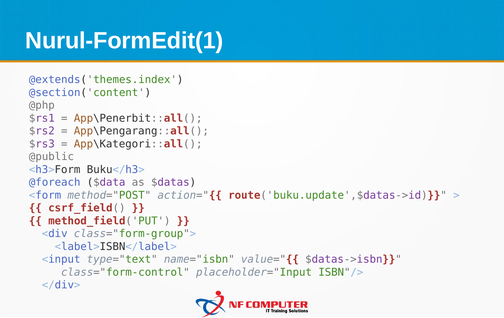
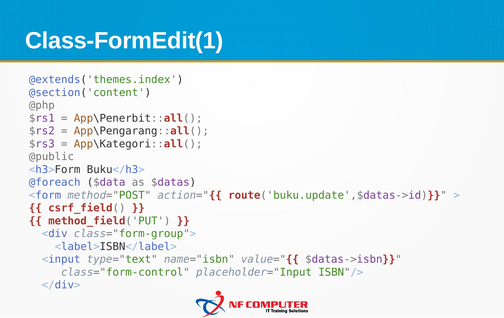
Nurul-FormEdit(1: Nurul-FormEdit(1 -> Class-FormEdit(1
